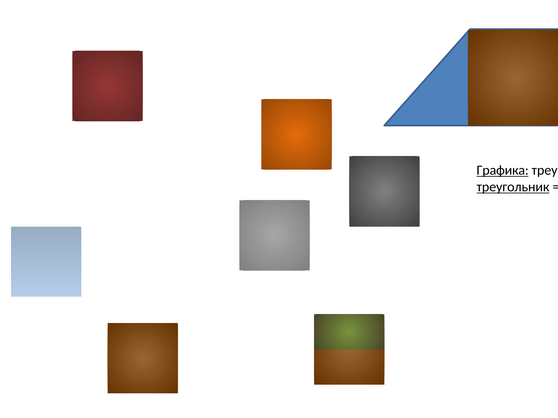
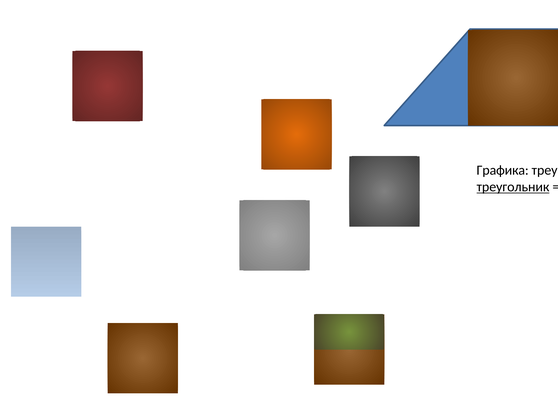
Графика underline: present -> none
